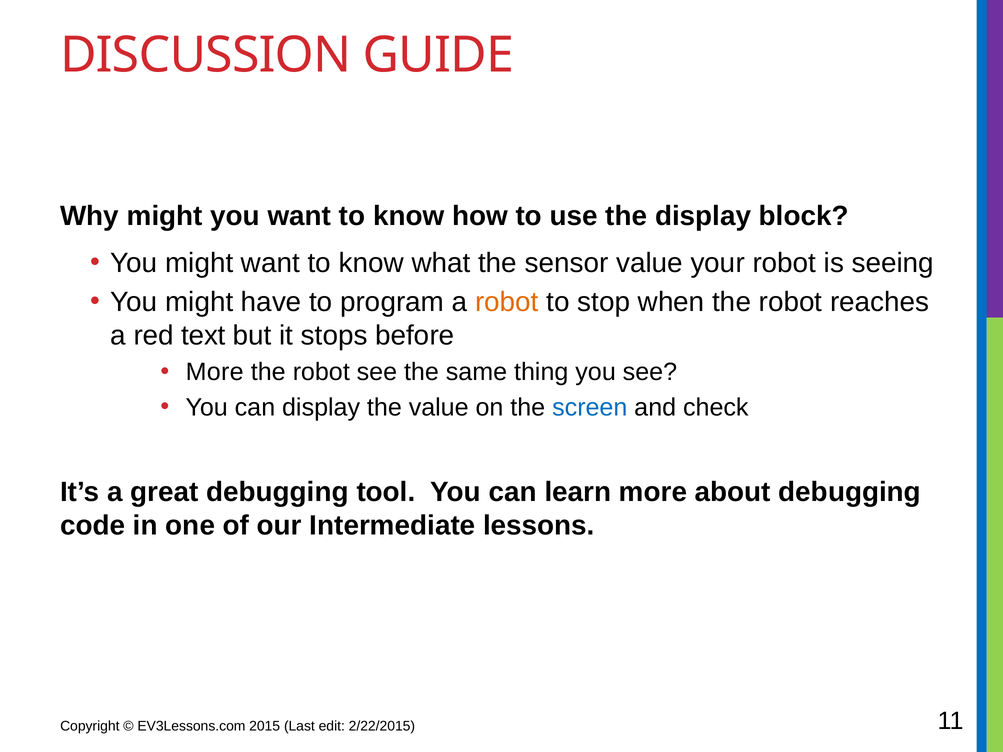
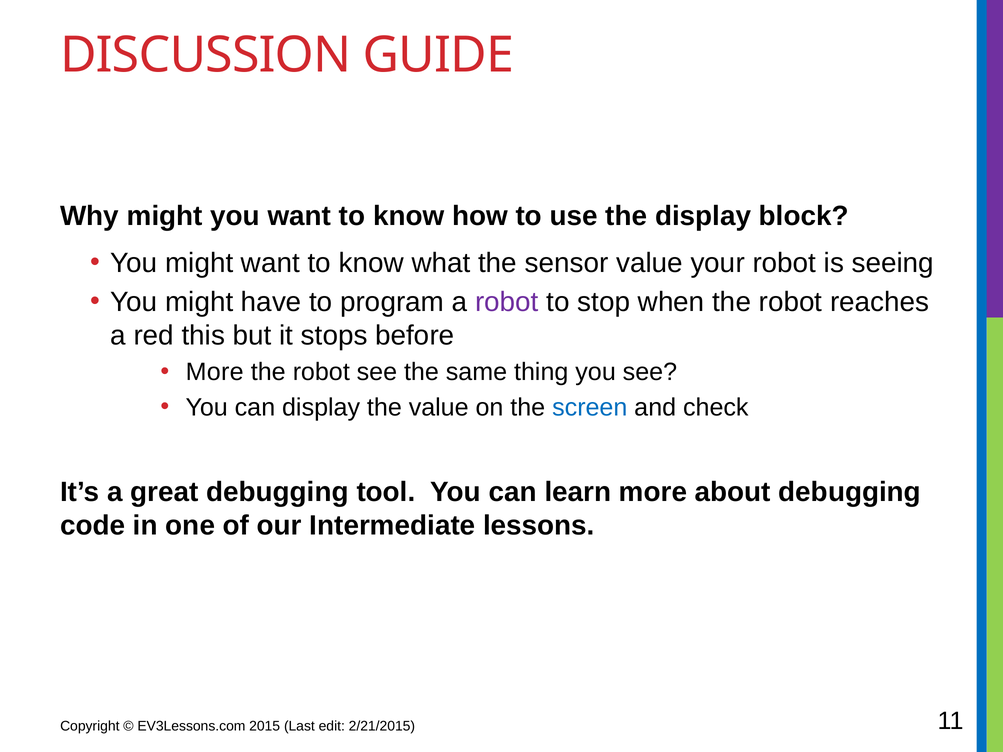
robot at (507, 302) colour: orange -> purple
text: text -> this
2/22/2015: 2/22/2015 -> 2/21/2015
